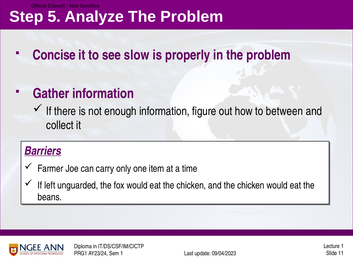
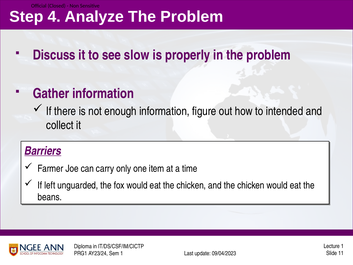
5: 5 -> 4
Concise: Concise -> Discuss
between: between -> intended
